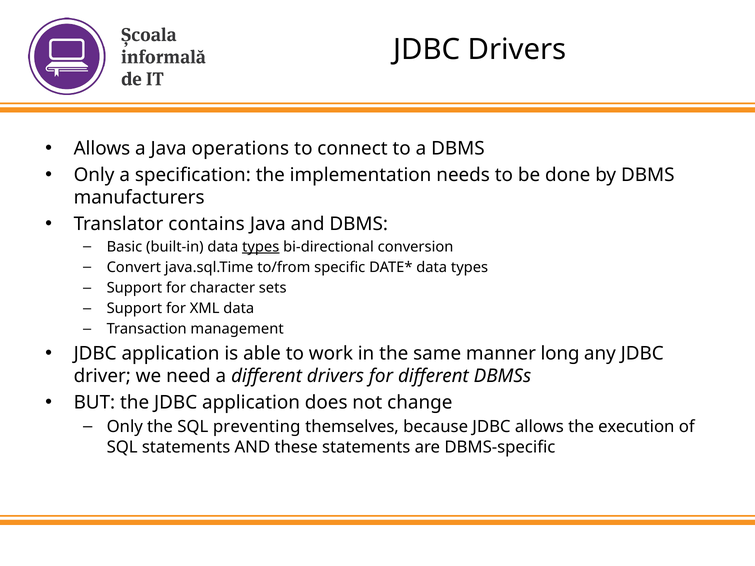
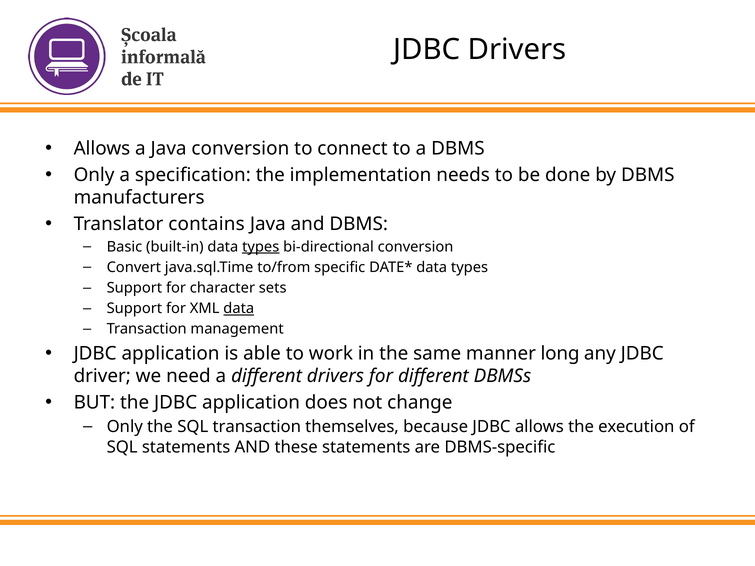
Java operations: operations -> conversion
data at (239, 309) underline: none -> present
SQL preventing: preventing -> transaction
